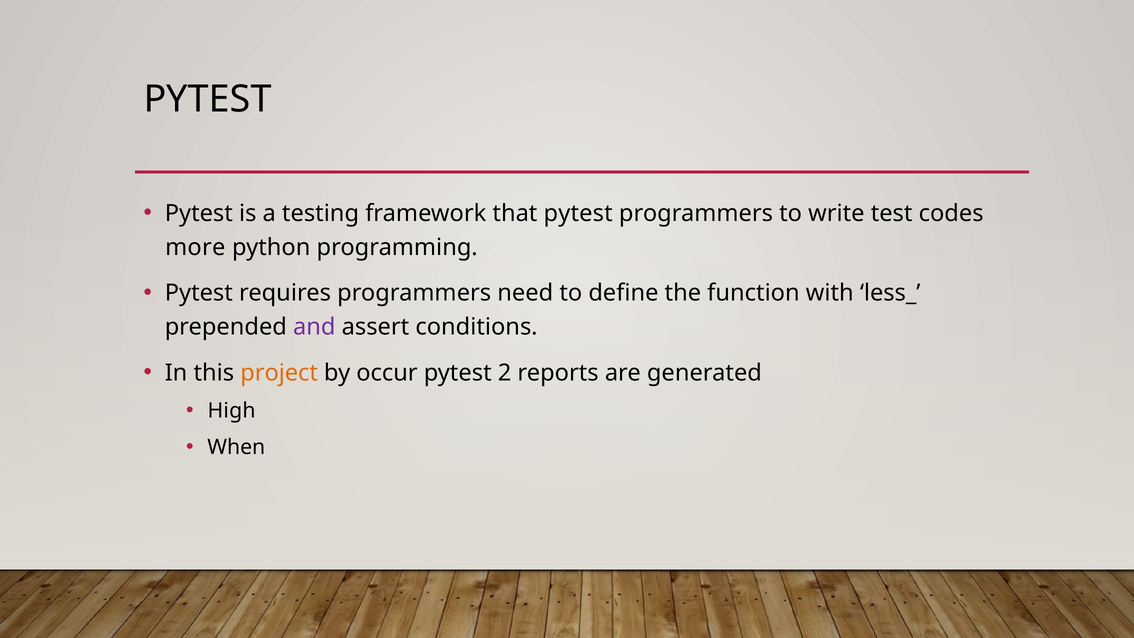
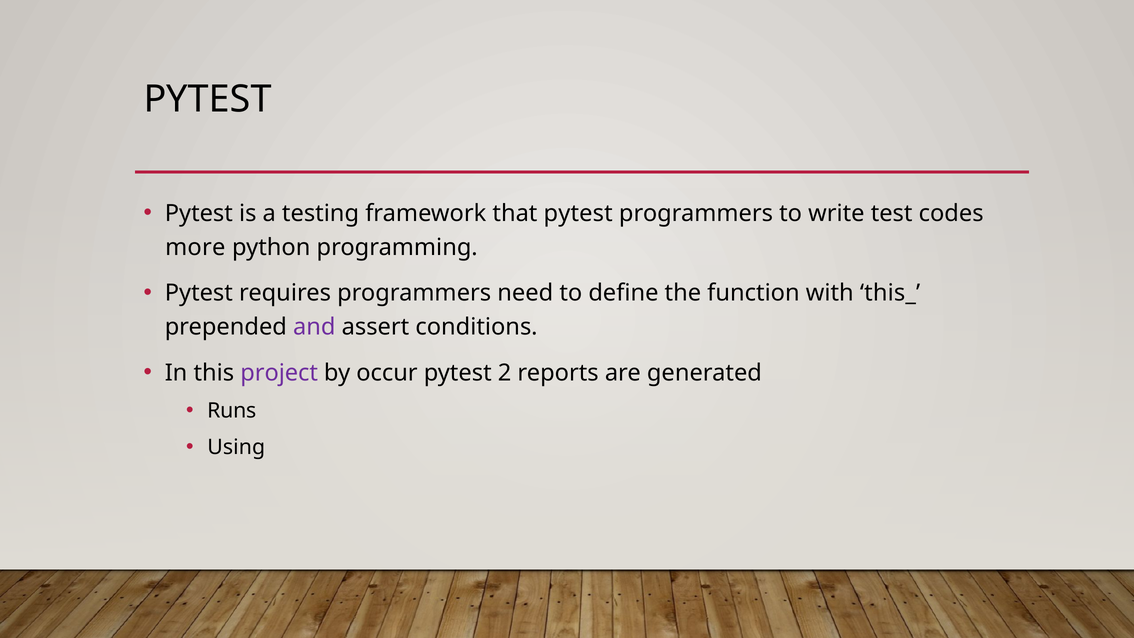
less_: less_ -> this_
project colour: orange -> purple
High: High -> Runs
When: When -> Using
